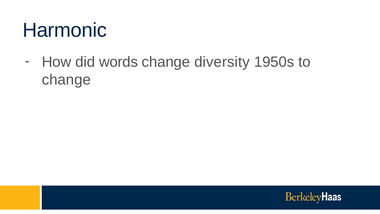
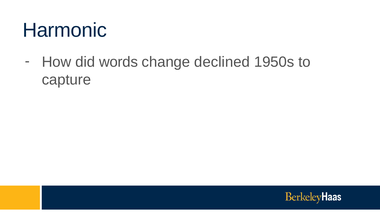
diversity: diversity -> declined
change at (66, 80): change -> capture
